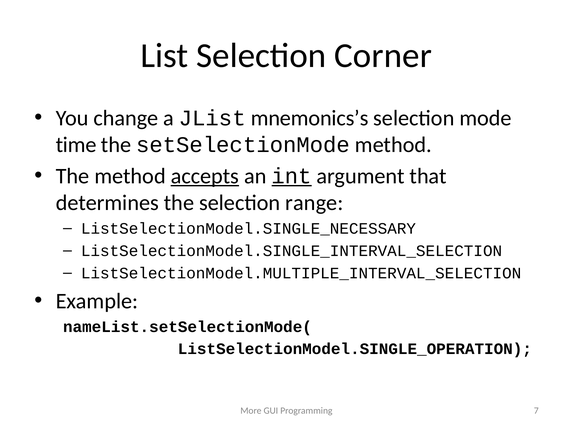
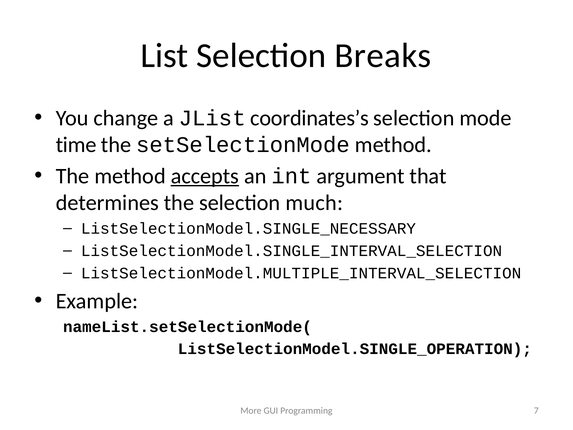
Corner: Corner -> Breaks
mnemonics’s: mnemonics’s -> coordinates’s
int underline: present -> none
range: range -> much
